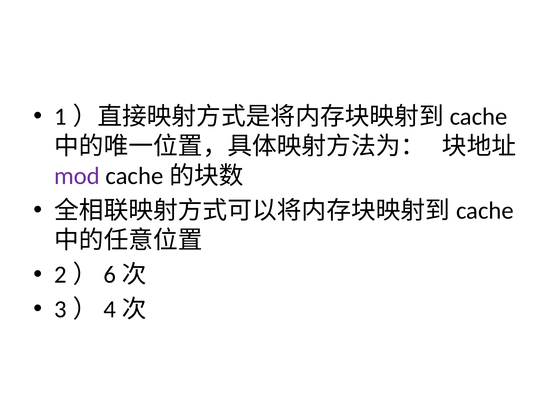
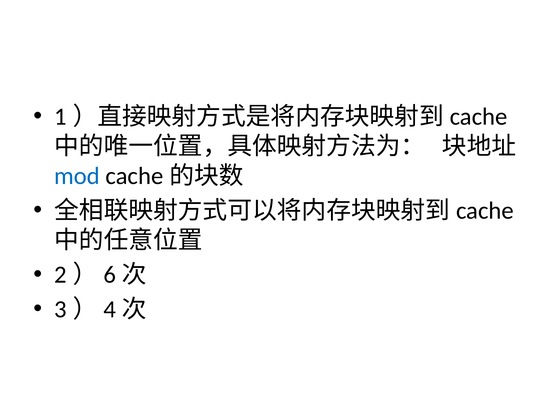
mod colour: purple -> blue
